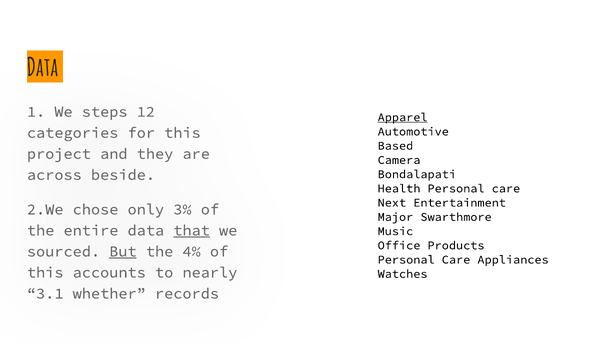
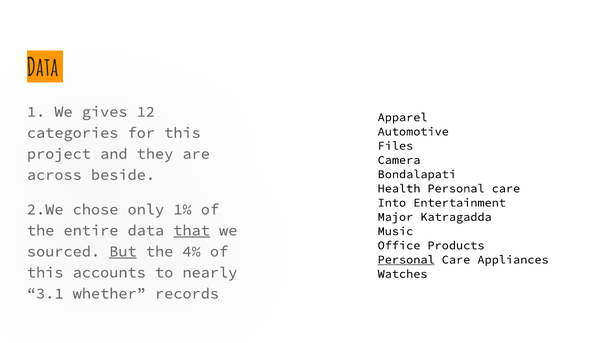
steps: steps -> gives
Apparel underline: present -> none
Based: Based -> Files
Next: Next -> Into
3%: 3% -> 1%
Swarthmore: Swarthmore -> Katragadda
Personal at (406, 260) underline: none -> present
